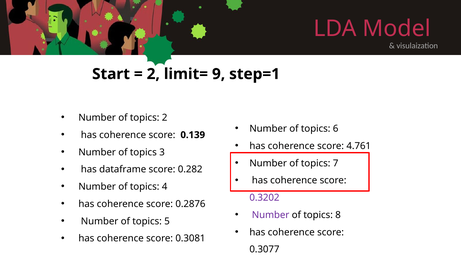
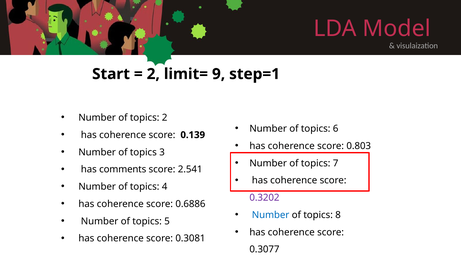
4.761: 4.761 -> 0.803
dataframe: dataframe -> comments
0.282: 0.282 -> 2.541
0.2876: 0.2876 -> 0.6886
Number at (271, 215) colour: purple -> blue
